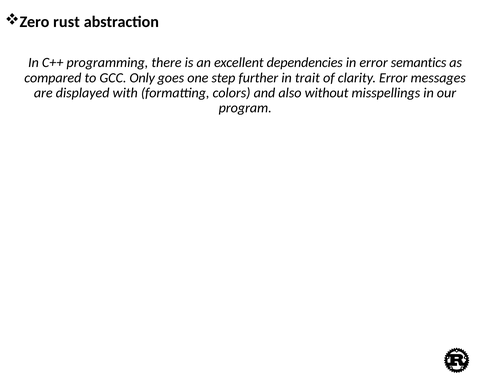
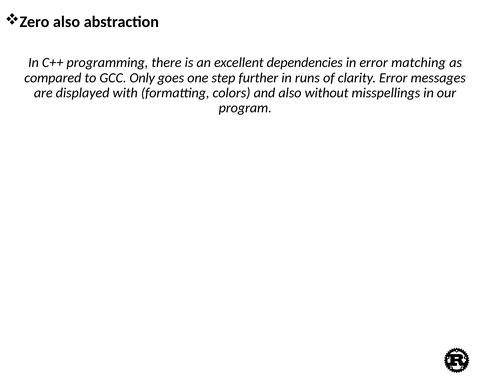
Zero rust: rust -> also
semantics: semantics -> matching
trait: trait -> runs
